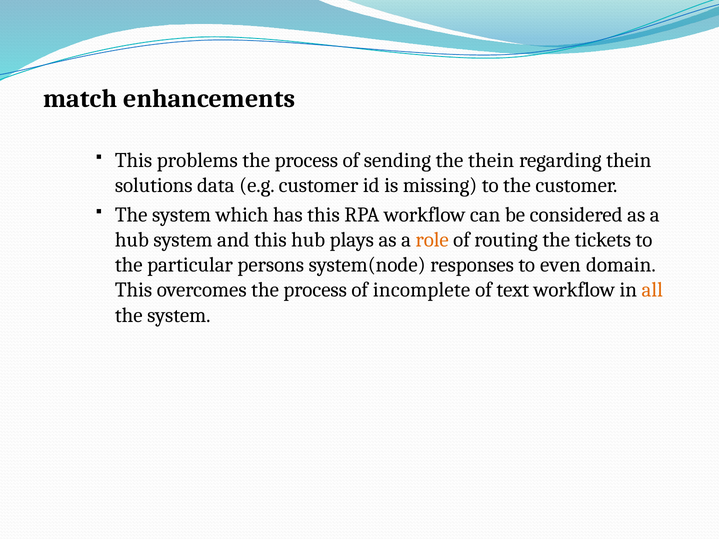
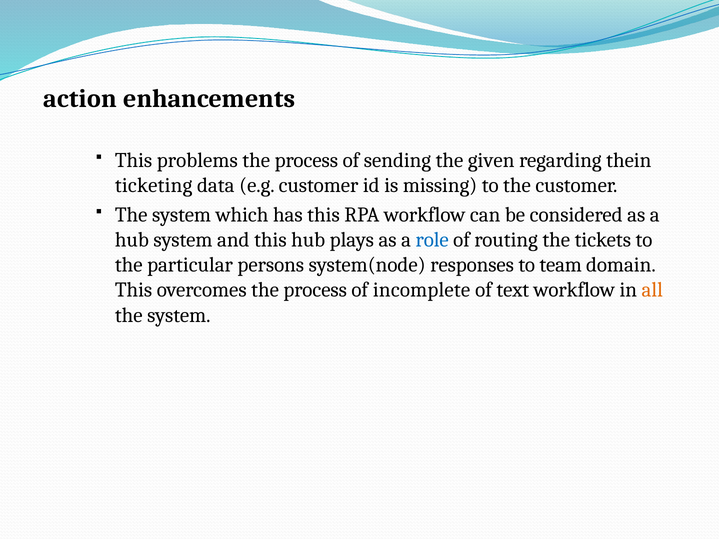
match: match -> action
the thein: thein -> given
solutions: solutions -> ticketing
role colour: orange -> blue
even: even -> team
